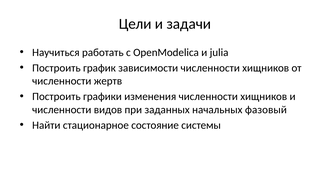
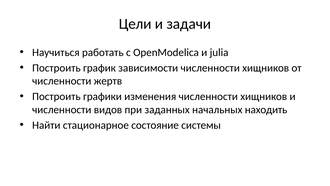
фазовый: фазовый -> находить
